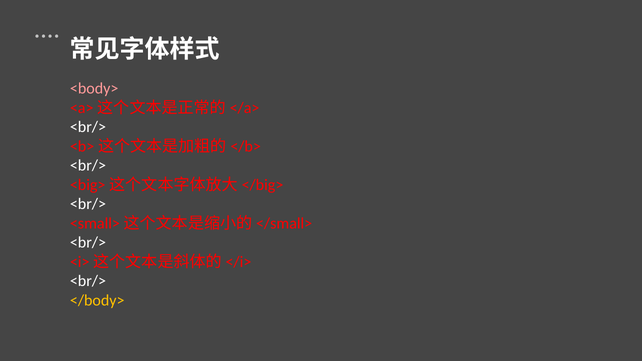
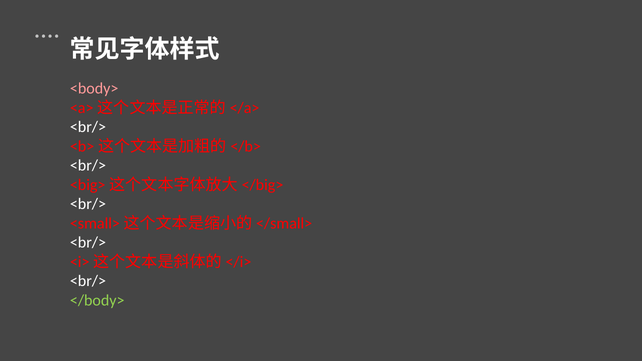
</body> colour: yellow -> light green
